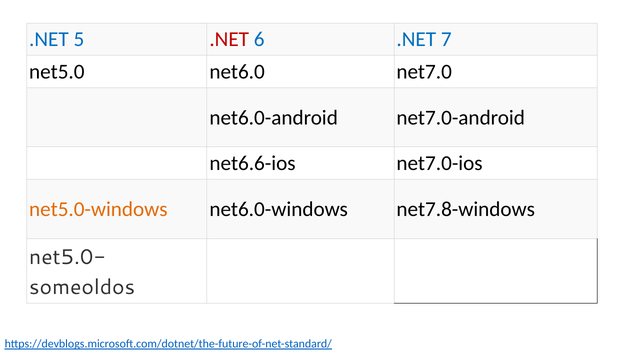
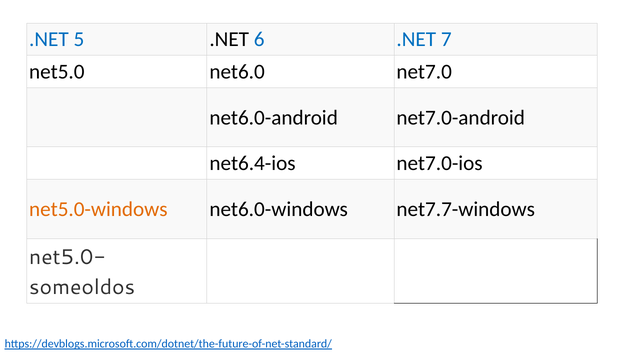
.NET at (229, 40) colour: red -> black
net6.6-ios: net6.6-ios -> net6.4-ios
net7.8-windows: net7.8-windows -> net7.7-windows
